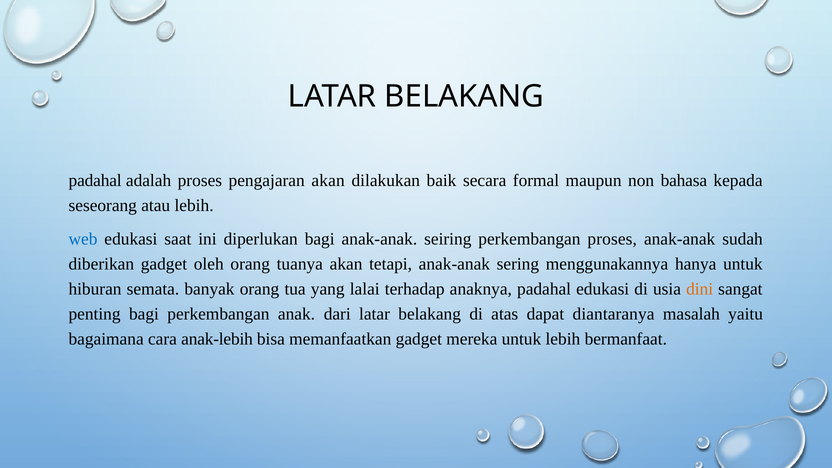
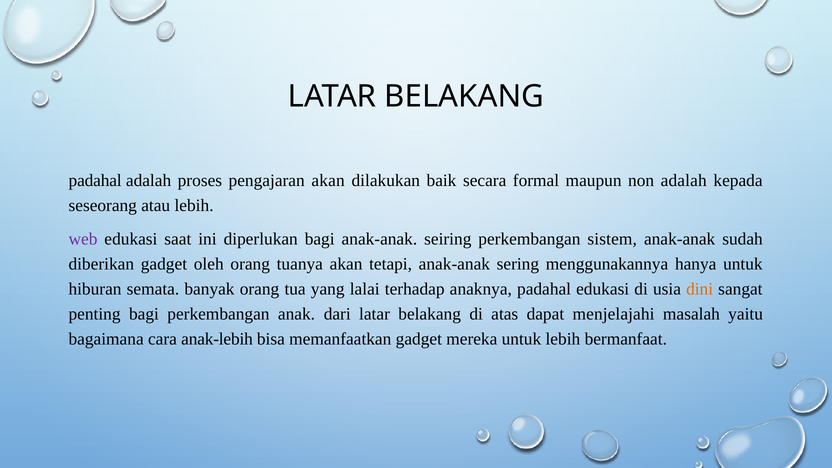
non bahasa: bahasa -> adalah
web colour: blue -> purple
perkembangan proses: proses -> sistem
diantaranya: diantaranya -> menjelajahi
